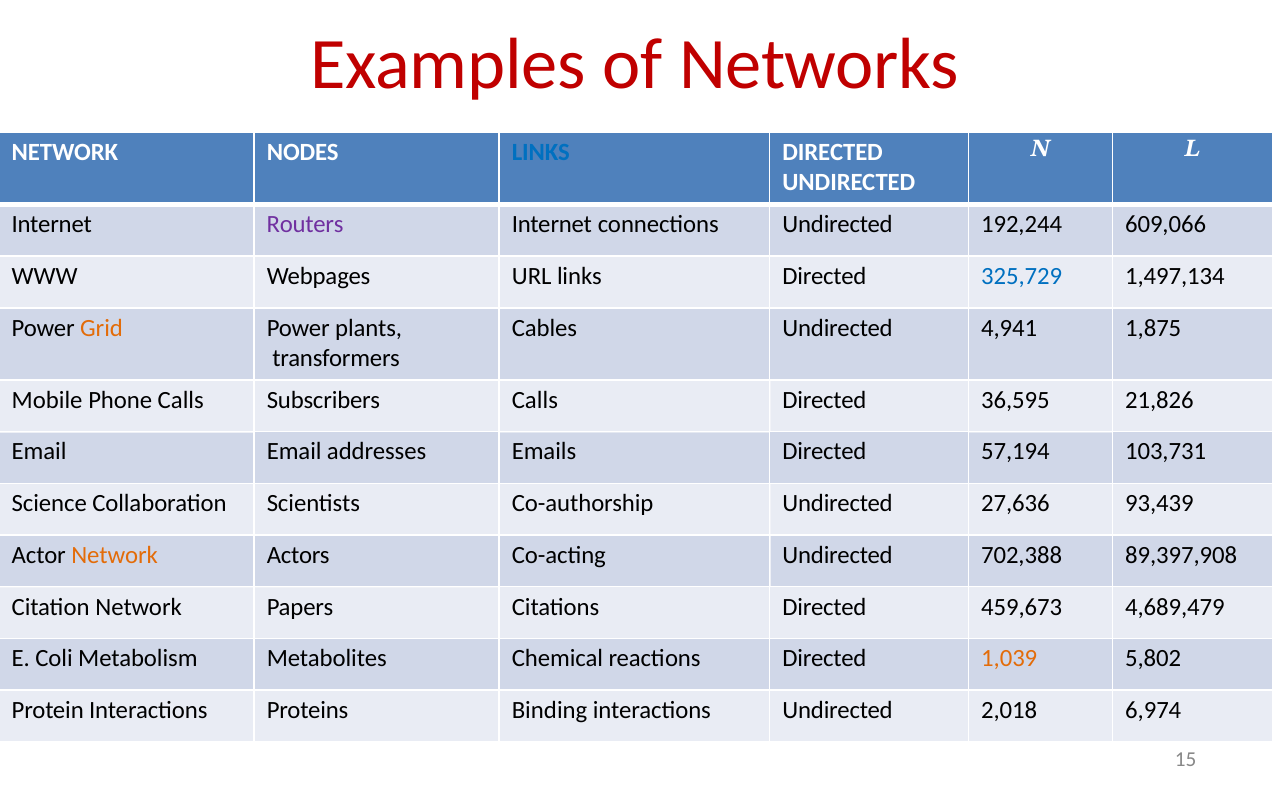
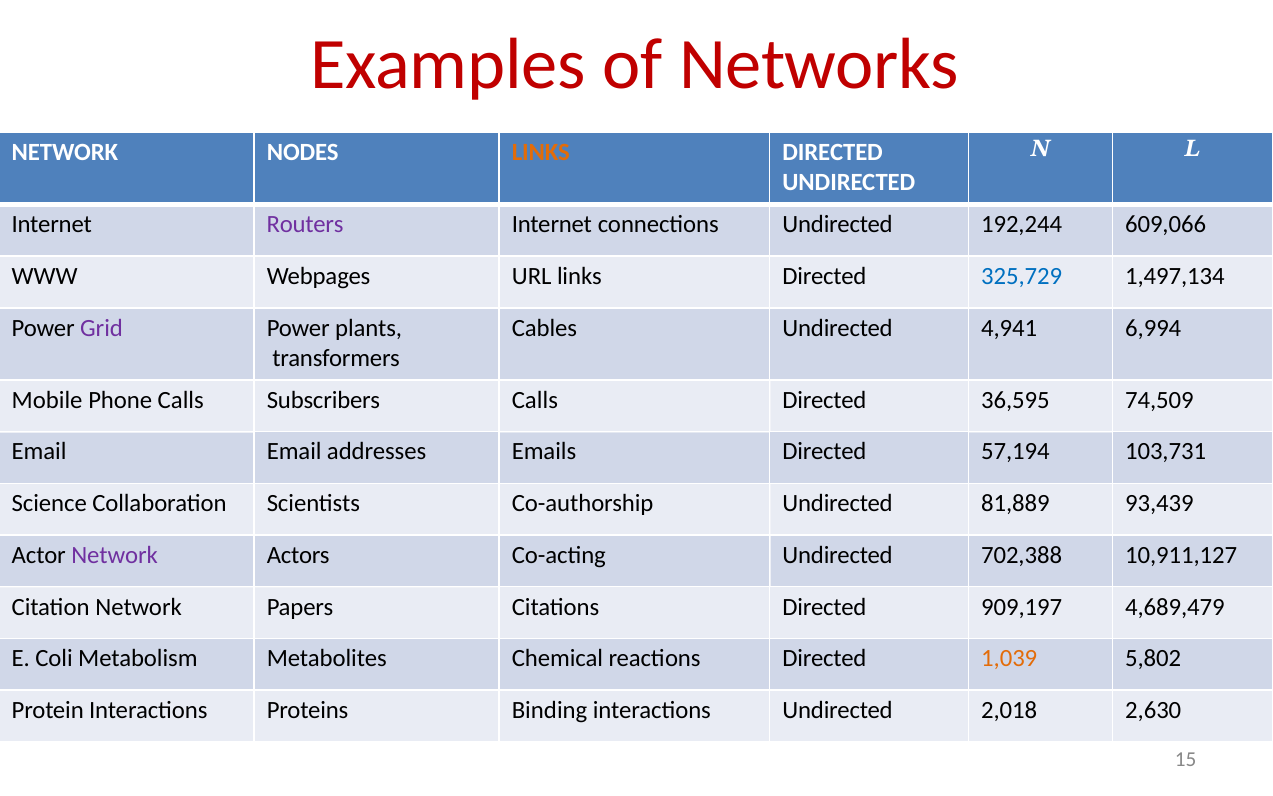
LINKS at (541, 153) colour: blue -> orange
Grid colour: orange -> purple
1,875: 1,875 -> 6,994
21,826: 21,826 -> 74,509
27,636: 27,636 -> 81,889
Network at (115, 555) colour: orange -> purple
89,397,908: 89,397,908 -> 10,911,127
459,673: 459,673 -> 909,197
6,974: 6,974 -> 2,630
